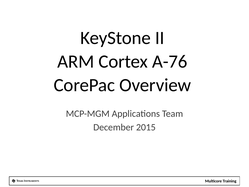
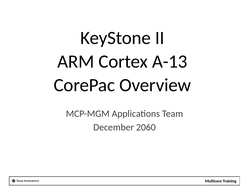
A-76: A-76 -> A-13
2015: 2015 -> 2060
